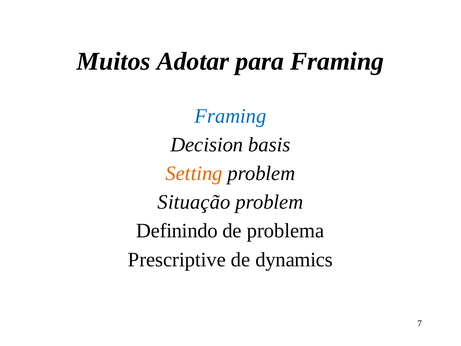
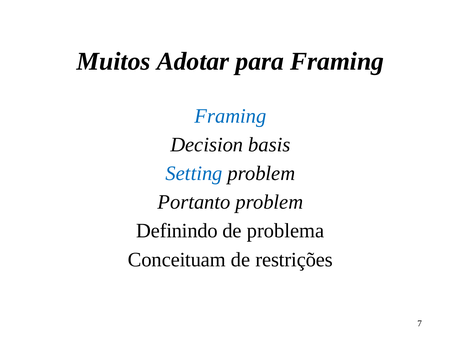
Setting colour: orange -> blue
Situação: Situação -> Portanto
Prescriptive: Prescriptive -> Conceituam
dynamics: dynamics -> restrições
